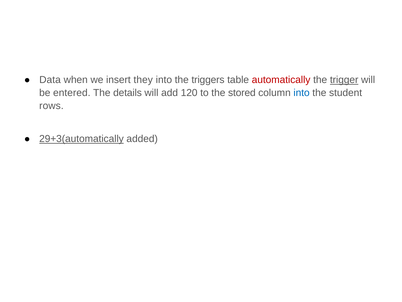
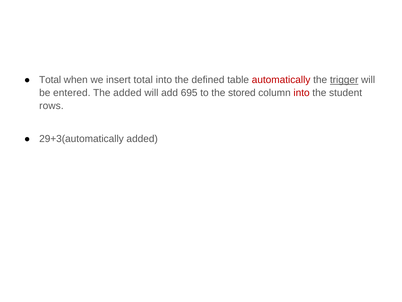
Data at (50, 80): Data -> Total
insert they: they -> total
triggers: triggers -> defined
The details: details -> added
120: 120 -> 695
into at (302, 93) colour: blue -> red
29+3(automatically underline: present -> none
